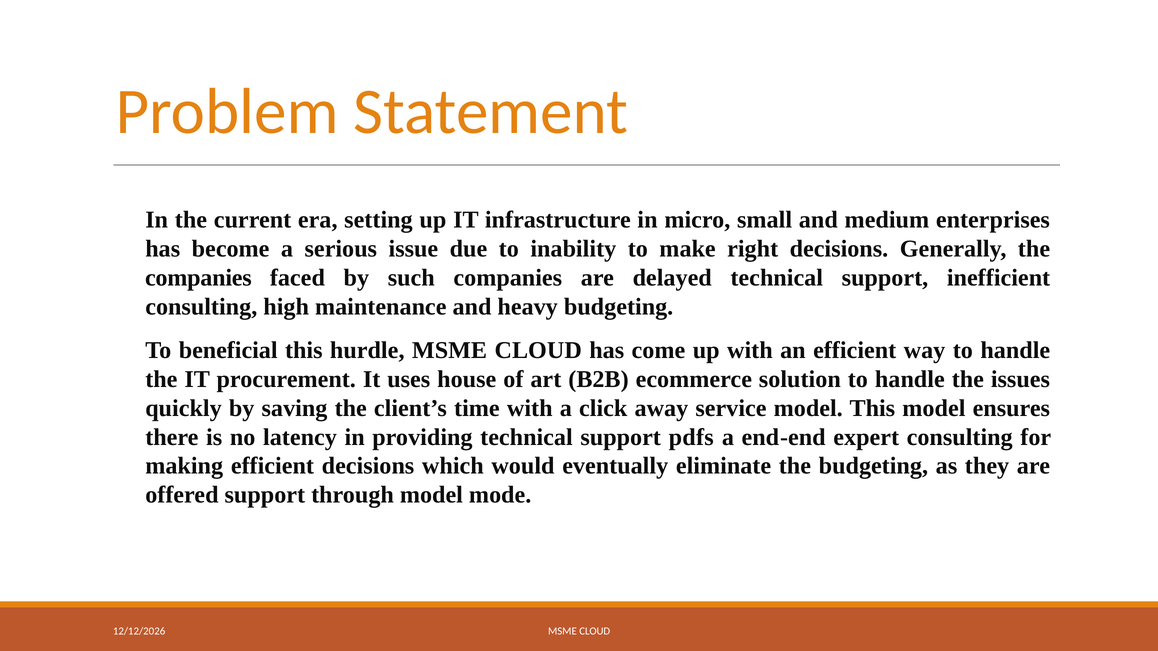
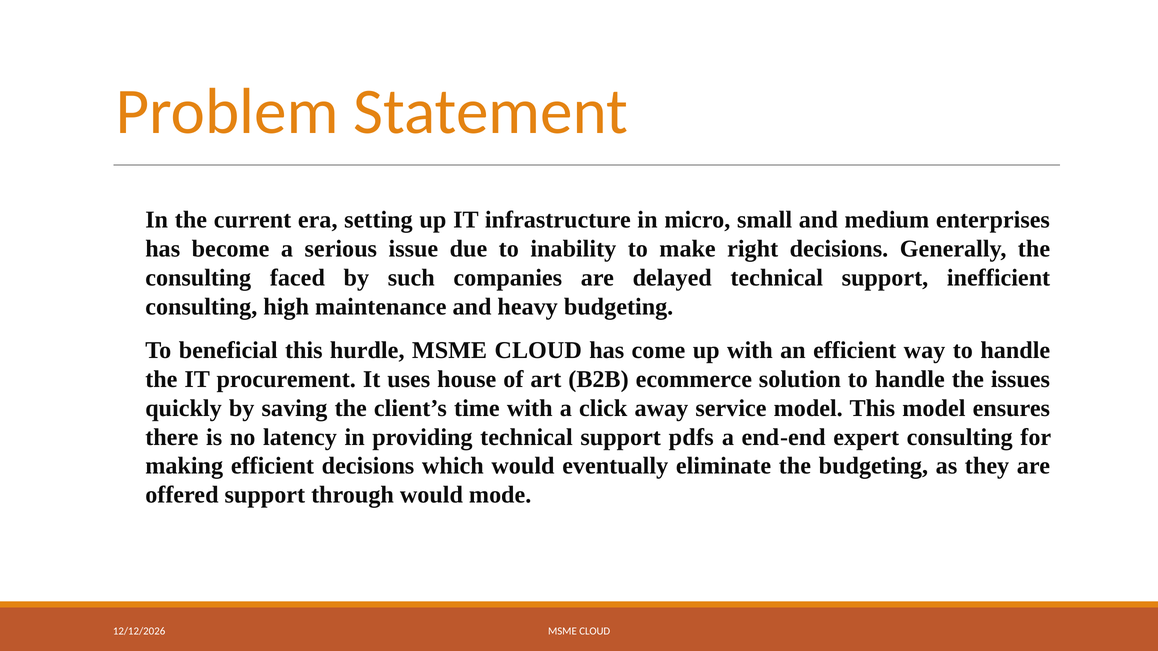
companies at (198, 278): companies -> consulting
through model: model -> would
